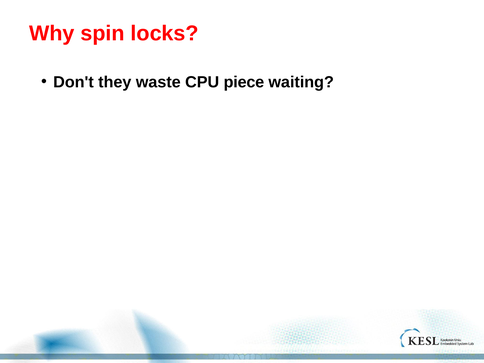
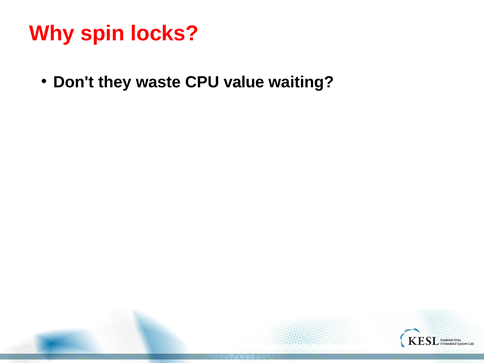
piece: piece -> value
